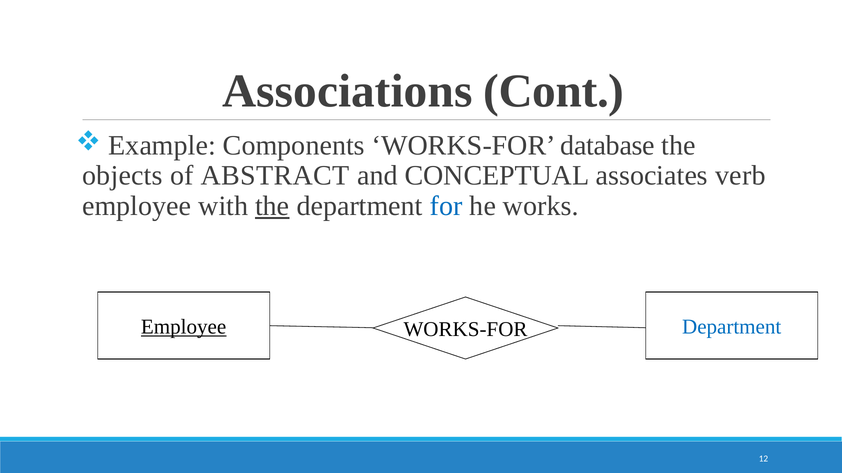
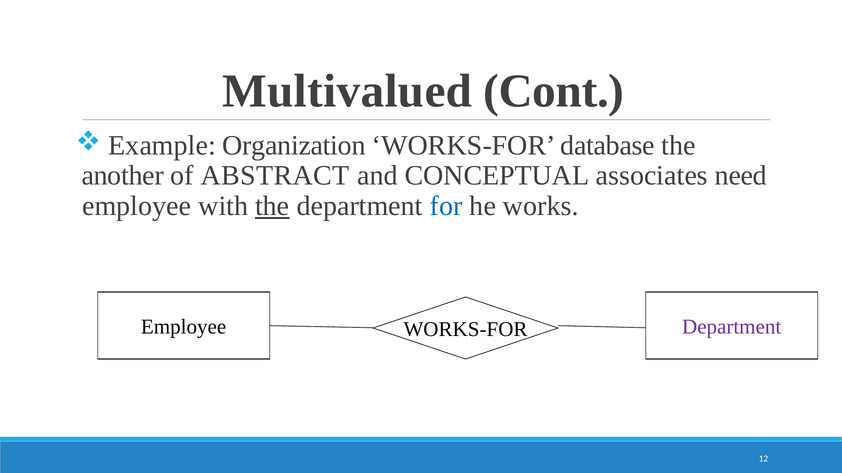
Associations: Associations -> Multivalued
Components: Components -> Organization
objects: objects -> another
verb: verb -> need
Employee at (184, 327) underline: present -> none
Department at (732, 327) colour: blue -> purple
